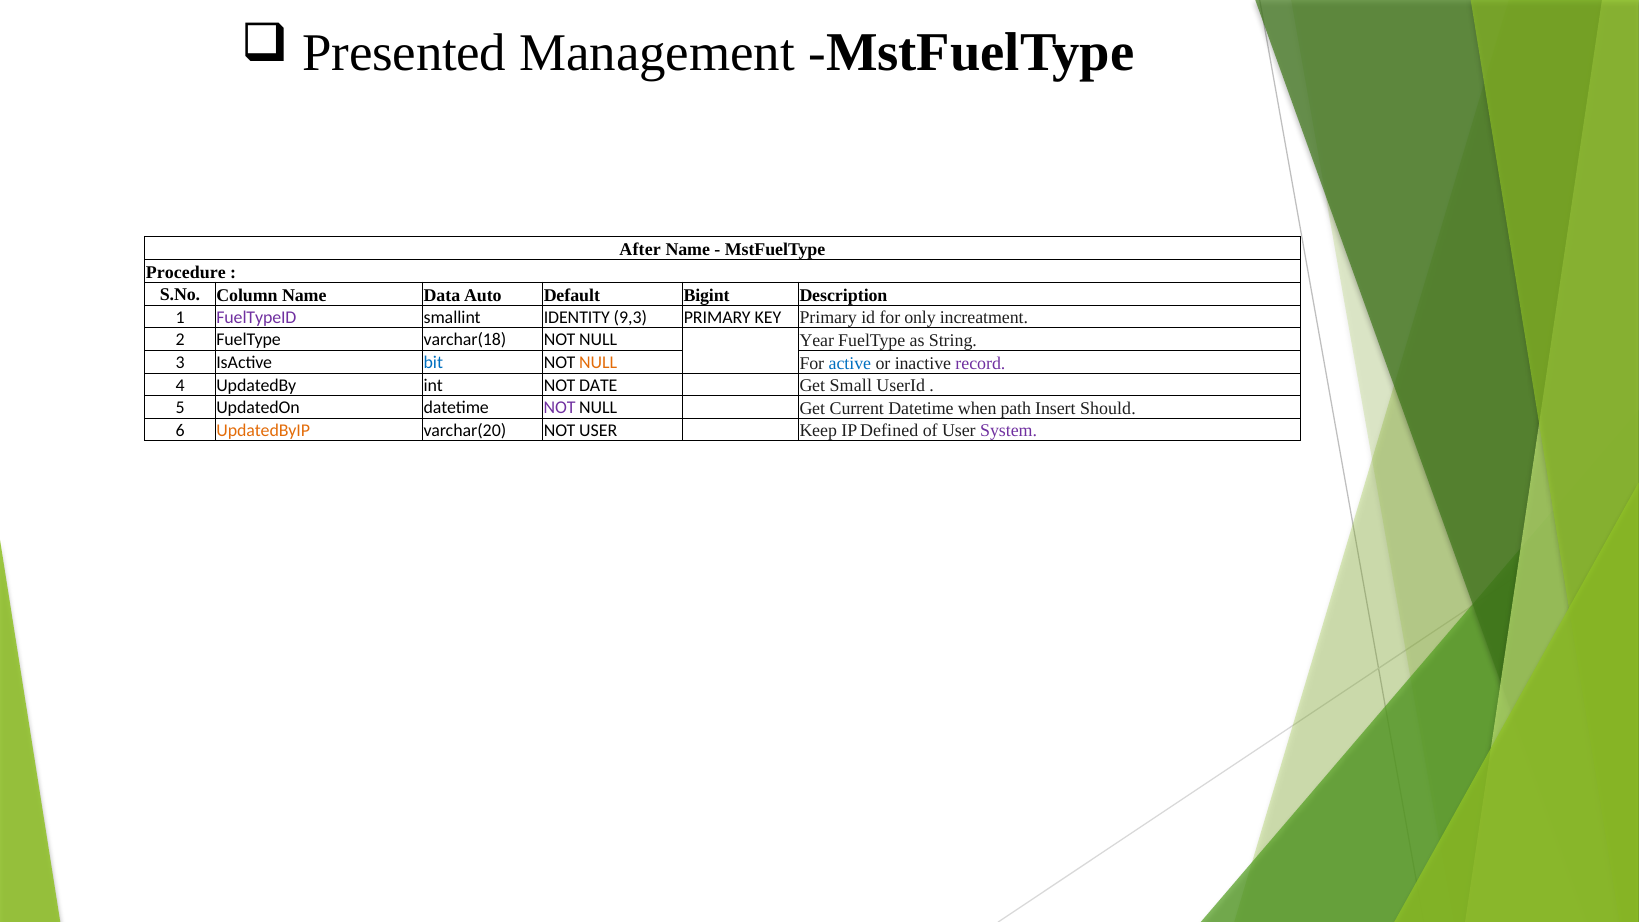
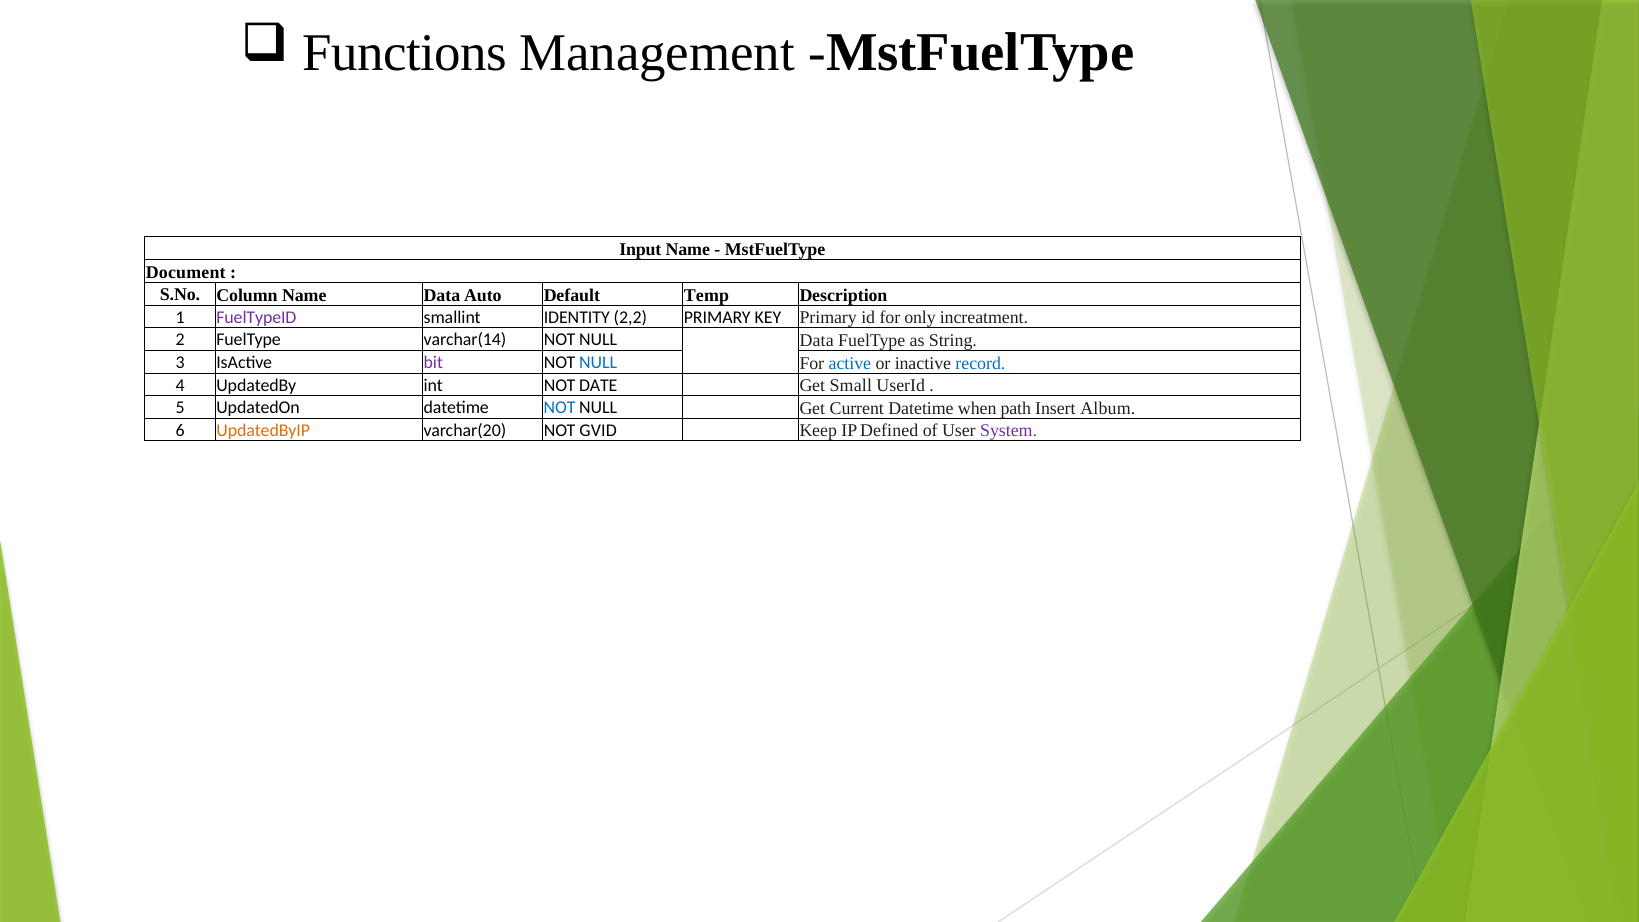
Presented: Presented -> Functions
After: After -> Input
Procedure: Procedure -> Document
Bigint: Bigint -> Temp
9,3: 9,3 -> 2,2
varchar(18: varchar(18 -> varchar(14
NULL Year: Year -> Data
bit colour: blue -> purple
NULL at (598, 362) colour: orange -> blue
record colour: purple -> blue
NOT at (560, 408) colour: purple -> blue
Should: Should -> Album
NOT USER: USER -> GVID
